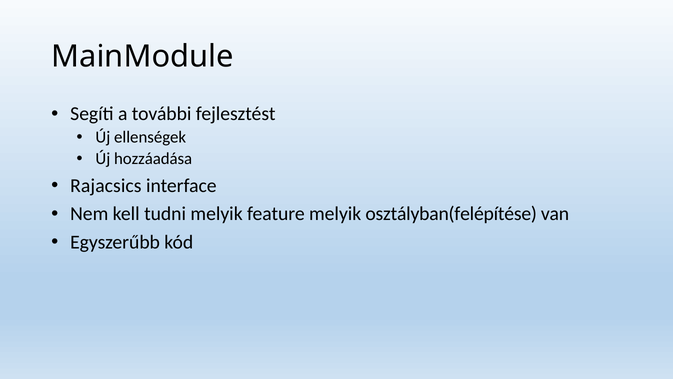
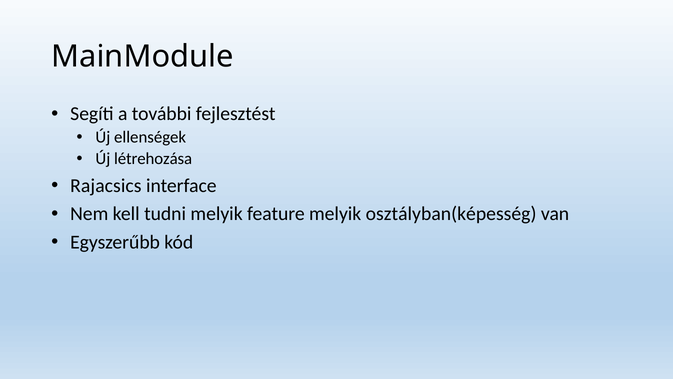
hozzáadása: hozzáadása -> létrehozása
osztályban(felépítése: osztályban(felépítése -> osztályban(képesség
